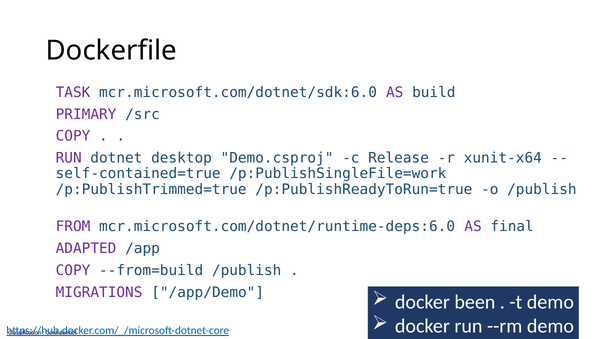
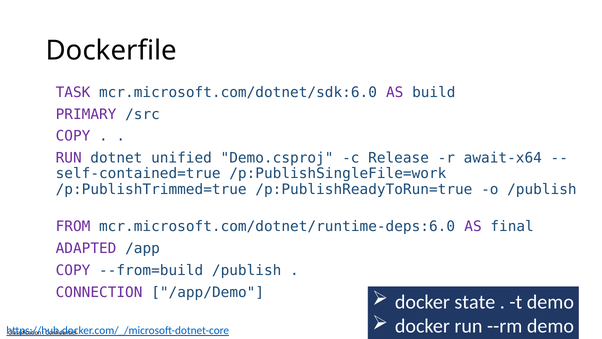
desktop: desktop -> unified
xunit-x64: xunit-x64 -> await-x64
MIGRATIONS: MIGRATIONS -> CONNECTION
been: been -> state
